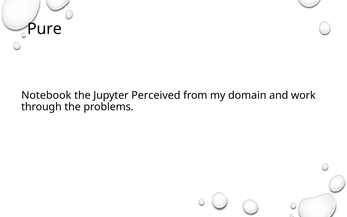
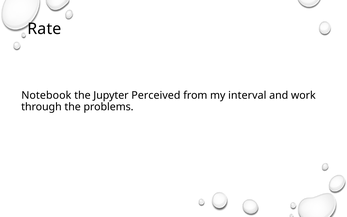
Pure: Pure -> Rate
domain: domain -> interval
